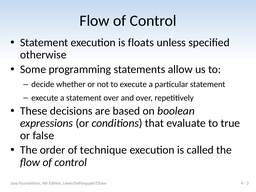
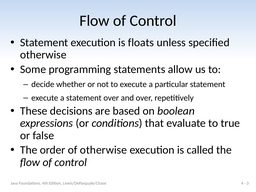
of technique: technique -> otherwise
